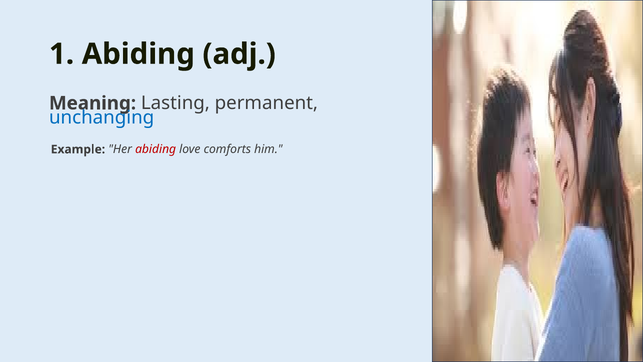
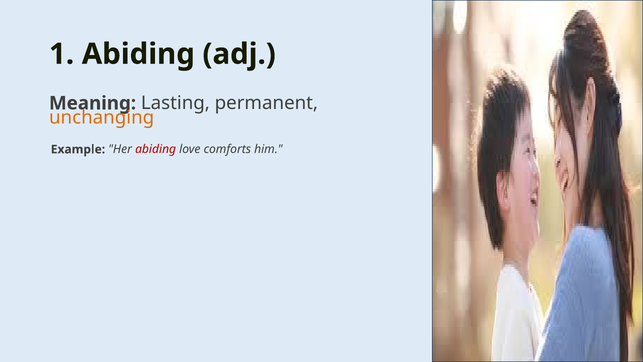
unchanging colour: blue -> orange
